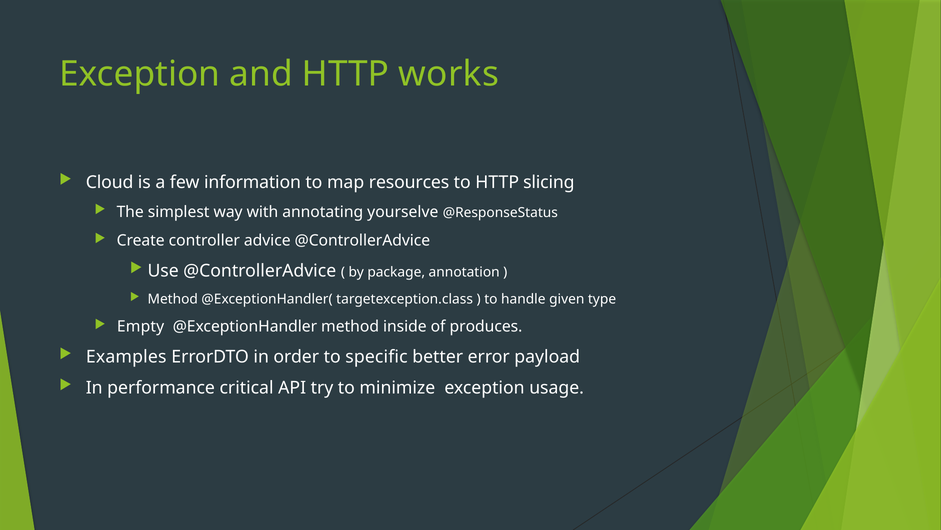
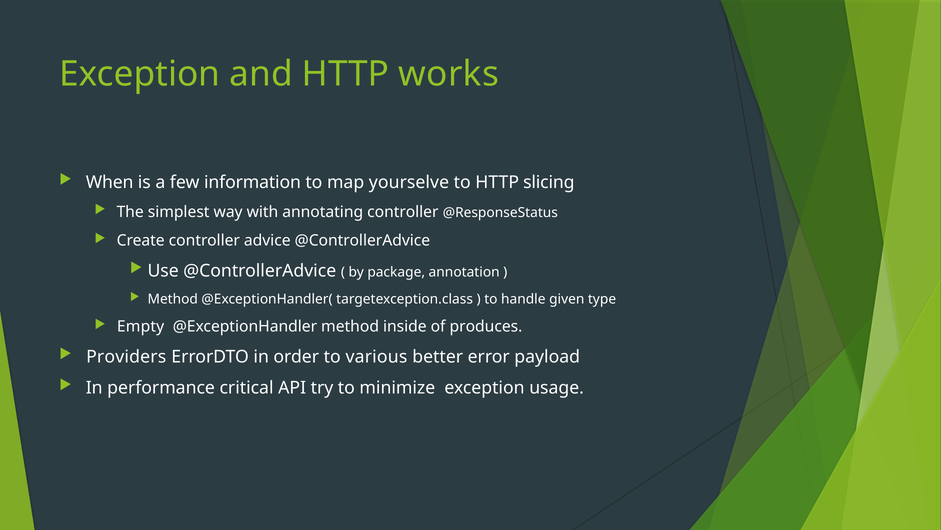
Cloud: Cloud -> When
resources: resources -> yourselve
annotating yourselve: yourselve -> controller
Examples: Examples -> Providers
specific: specific -> various
